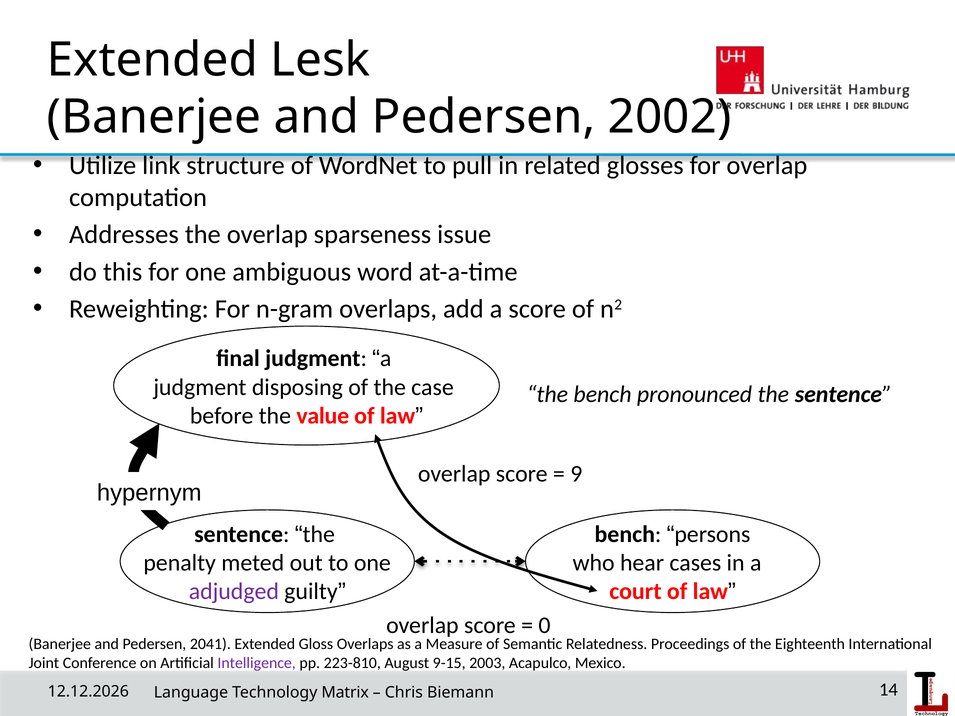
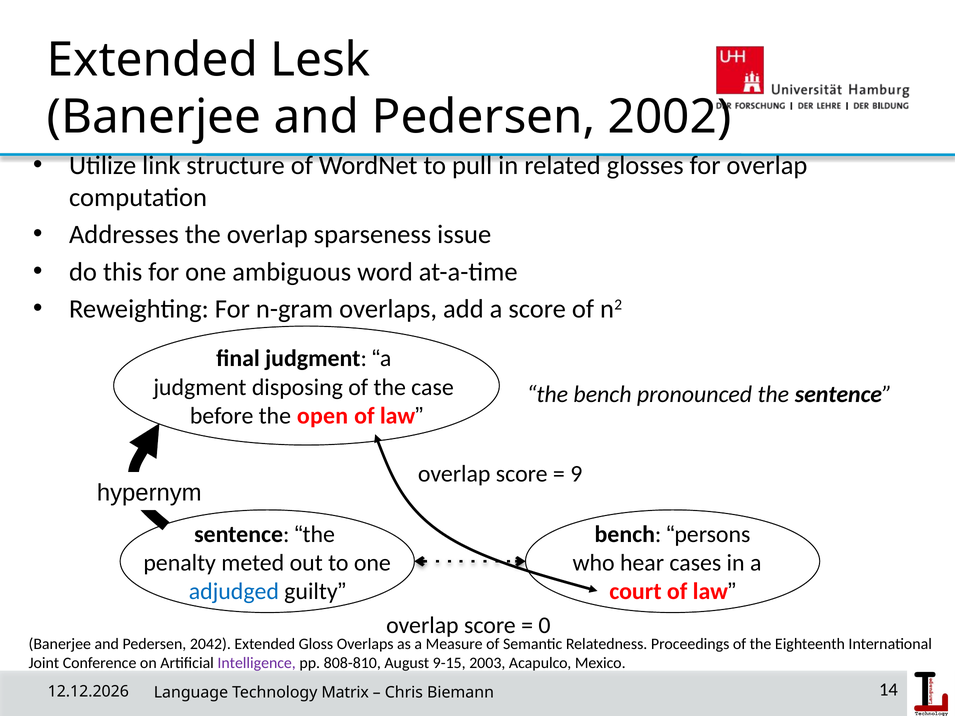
value: value -> open
adjudged colour: purple -> blue
2041: 2041 -> 2042
223-810: 223-810 -> 808-810
